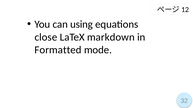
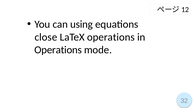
LaTeX markdown: markdown -> operations
Formatted at (58, 50): Formatted -> Operations
